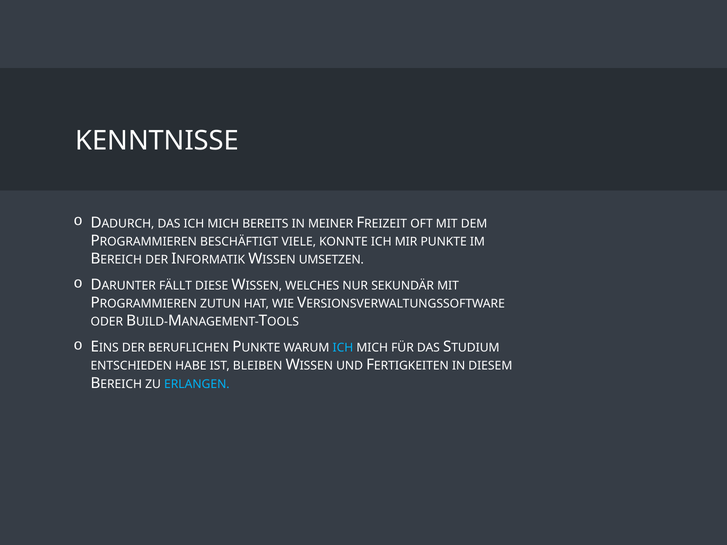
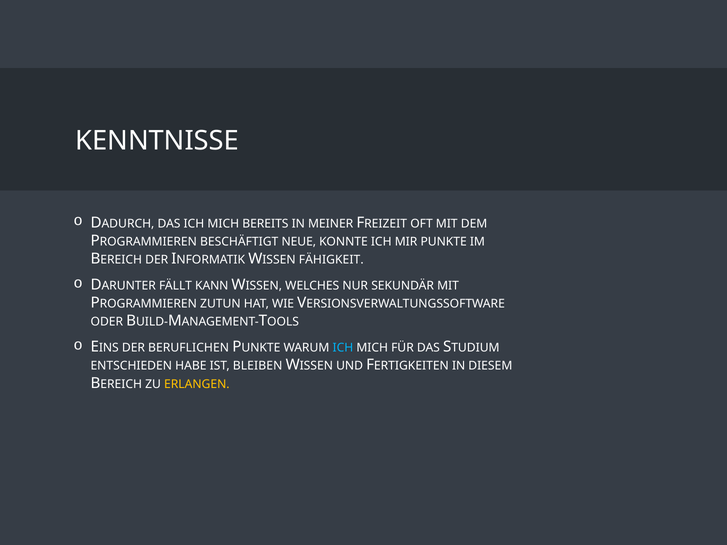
VIELE: VIELE -> NEUE
UMSETZEN: UMSETZEN -> FÄHIGKEIT
DIESE: DIESE -> KANN
ERLANGEN colour: light blue -> yellow
